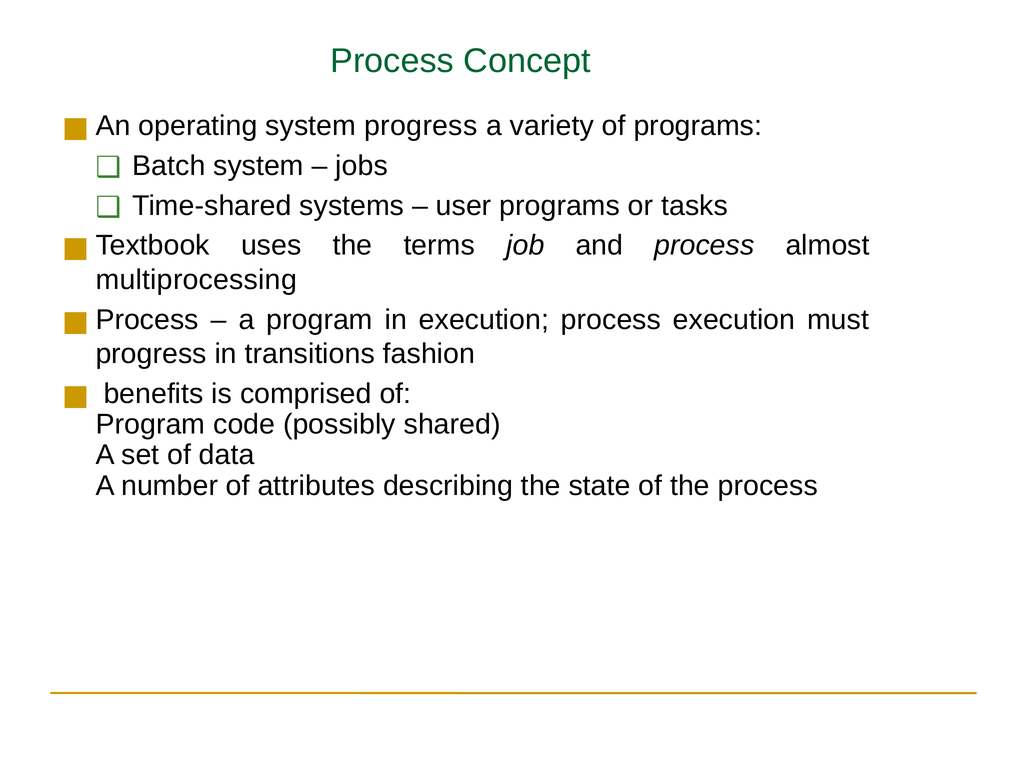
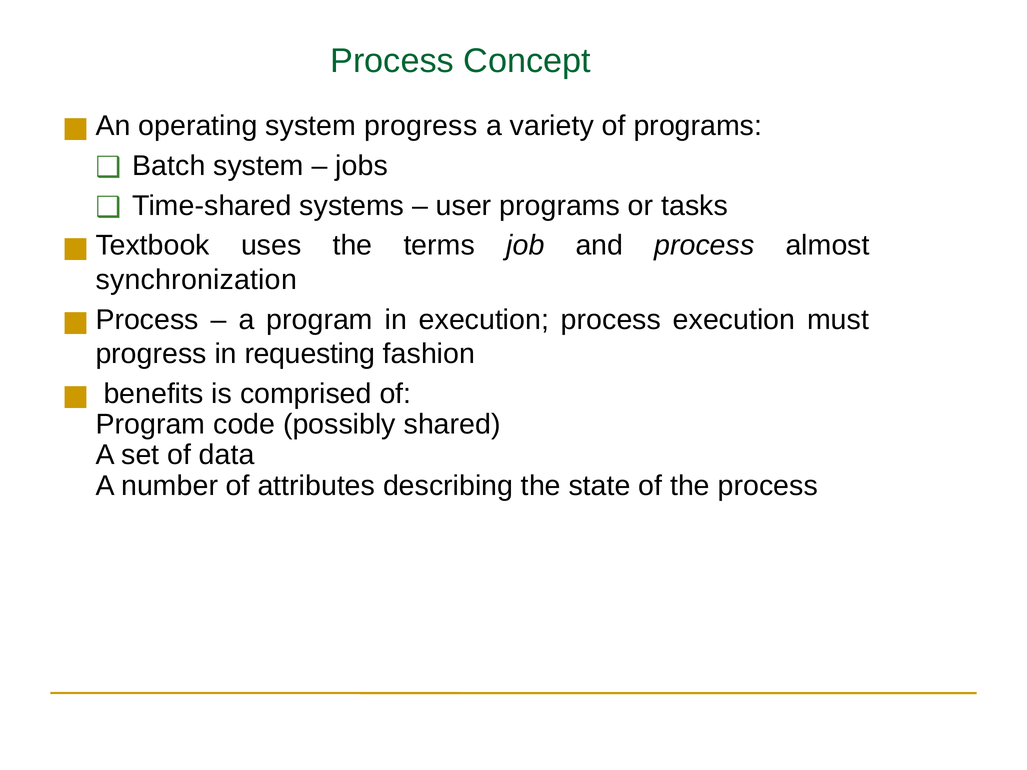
multiprocessing: multiprocessing -> synchronization
transitions: transitions -> requesting
